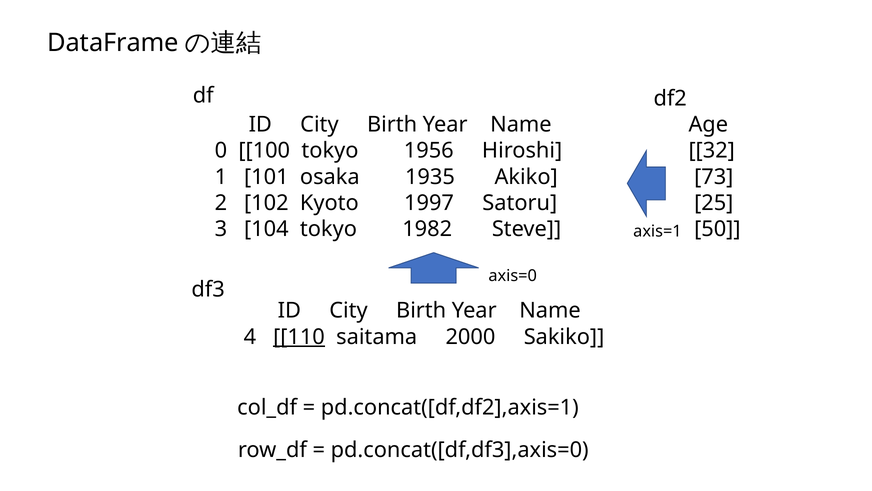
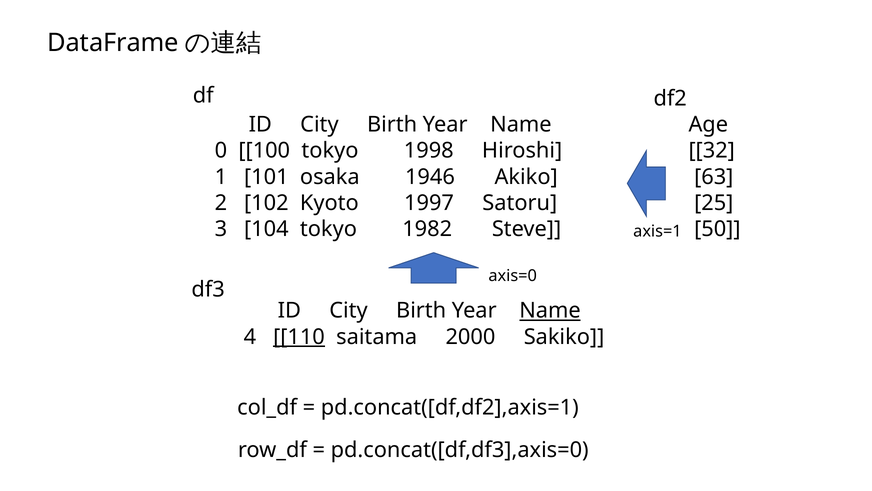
1956: 1956 -> 1998
1935: 1935 -> 1946
73: 73 -> 63
Name at (550, 310) underline: none -> present
